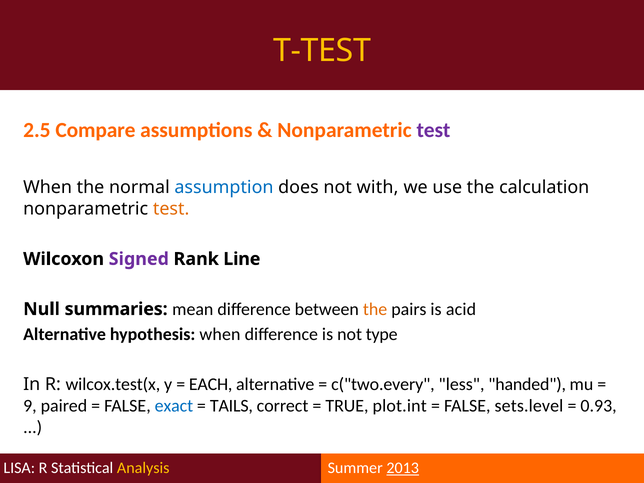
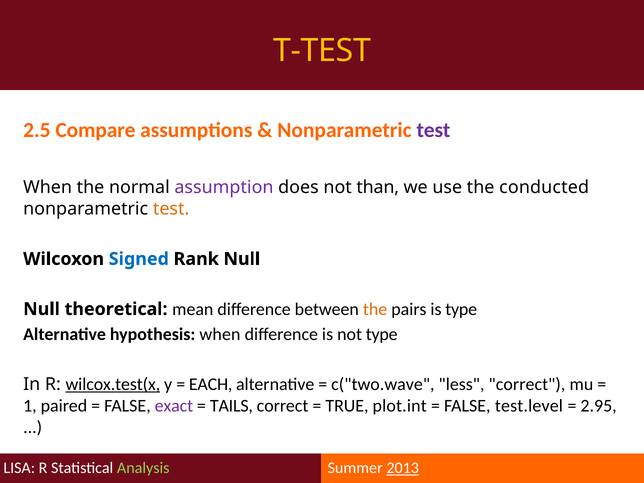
assumption colour: blue -> purple
with: with -> than
calculation: calculation -> conducted
Signed colour: purple -> blue
Rank Line: Line -> Null
summaries: summaries -> theoretical
is acid: acid -> type
wilcox.test(x underline: none -> present
c("two.every: c("two.every -> c("two.wave
less handed: handed -> correct
9: 9 -> 1
exact colour: blue -> purple
sets.level: sets.level -> test.level
0.93: 0.93 -> 2.95
Analysis colour: yellow -> light green
